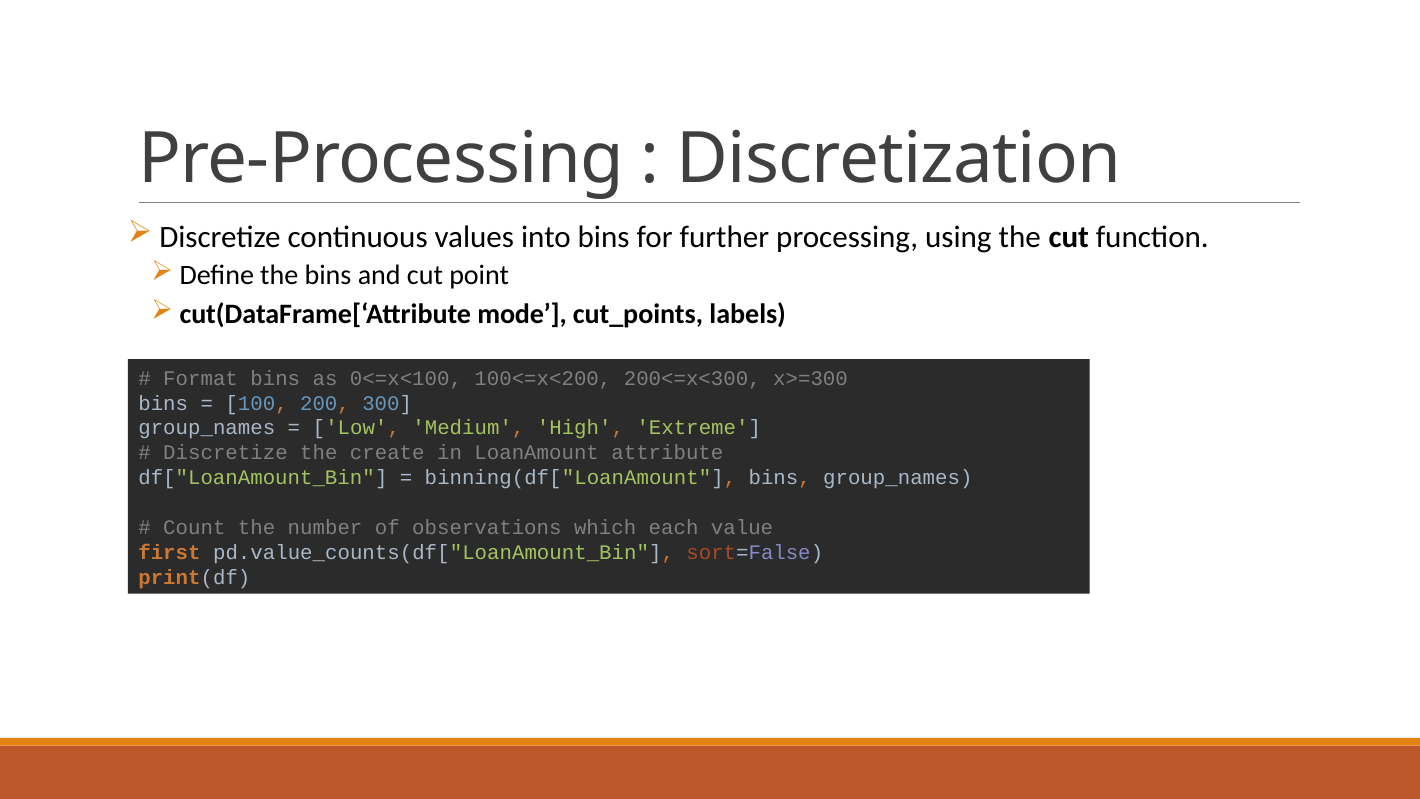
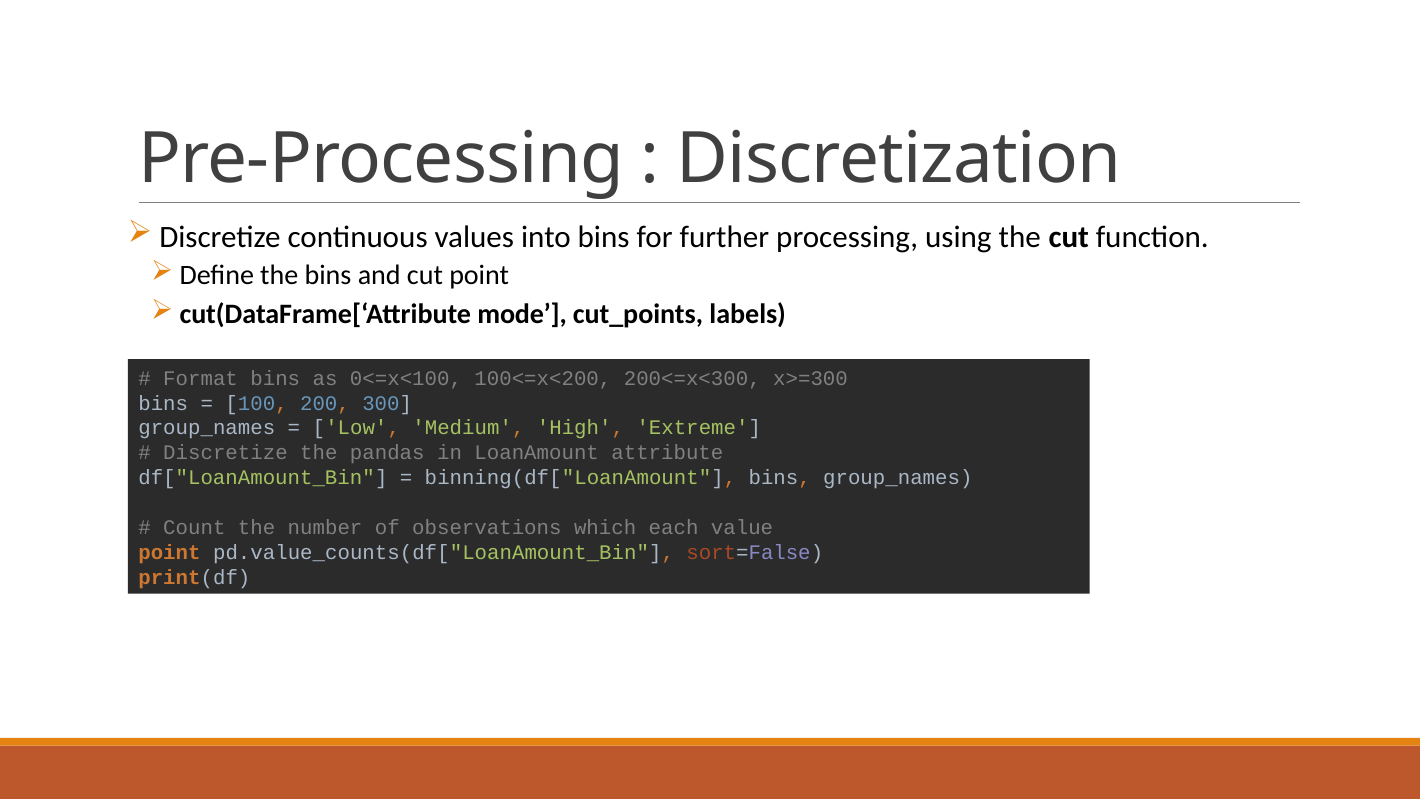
create: create -> pandas
first at (169, 552): first -> point
